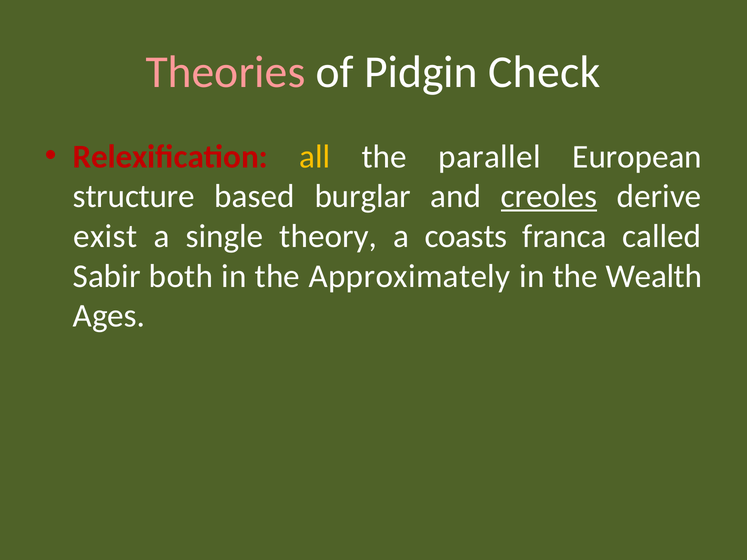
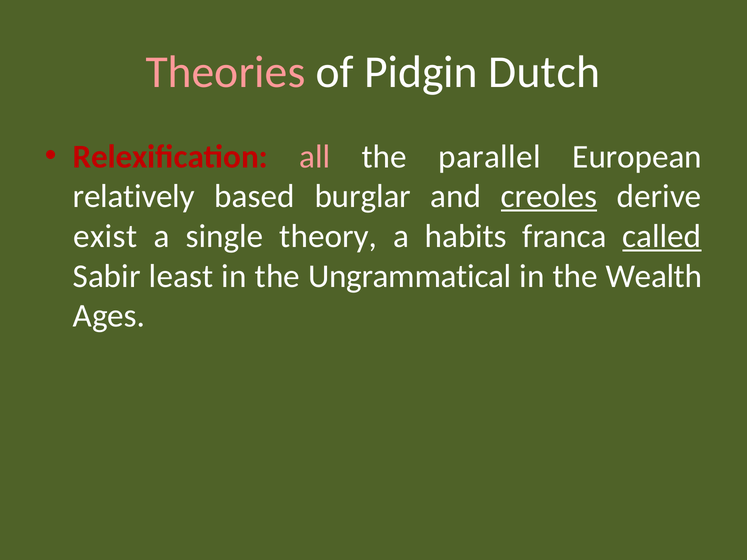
Check: Check -> Dutch
all colour: yellow -> pink
structure: structure -> relatively
coasts: coasts -> habits
called underline: none -> present
both: both -> least
Approximately: Approximately -> Ungrammatical
